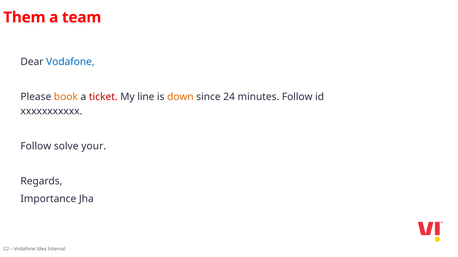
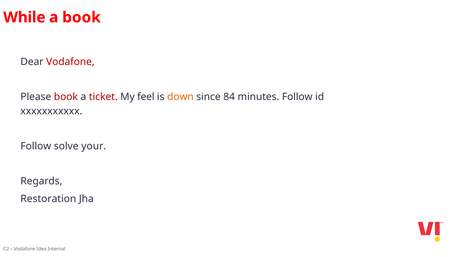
Them: Them -> While
a team: team -> book
Vodafone at (70, 62) colour: blue -> red
book at (66, 97) colour: orange -> red
line: line -> feel
24: 24 -> 84
Importance: Importance -> Restoration
